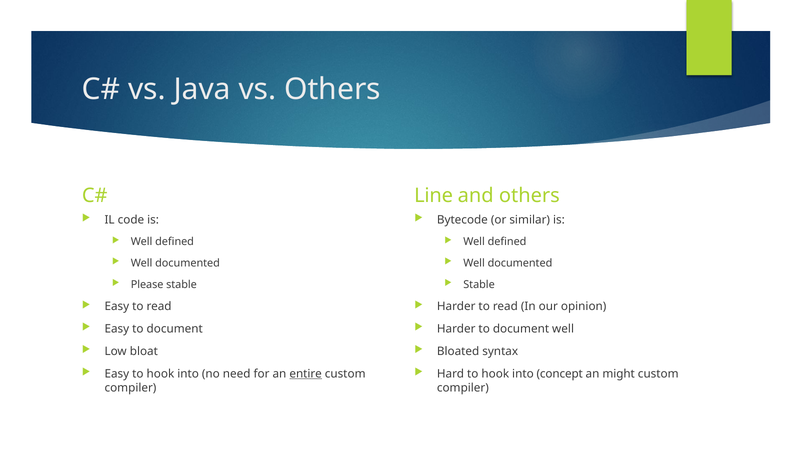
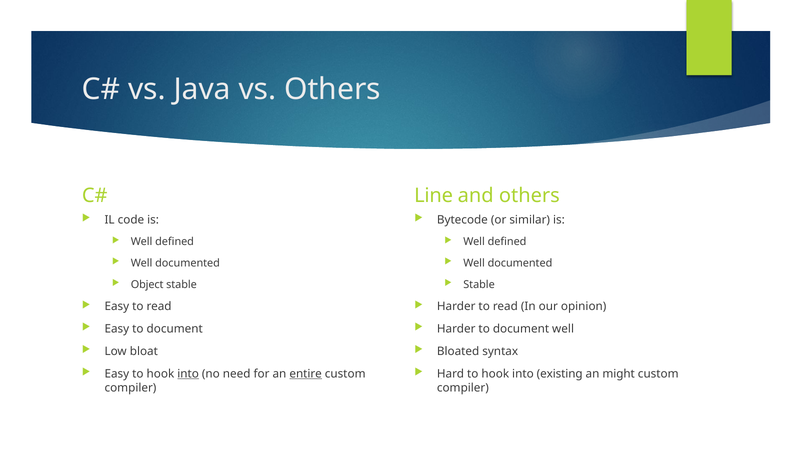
Please: Please -> Object
into at (188, 374) underline: none -> present
concept: concept -> existing
